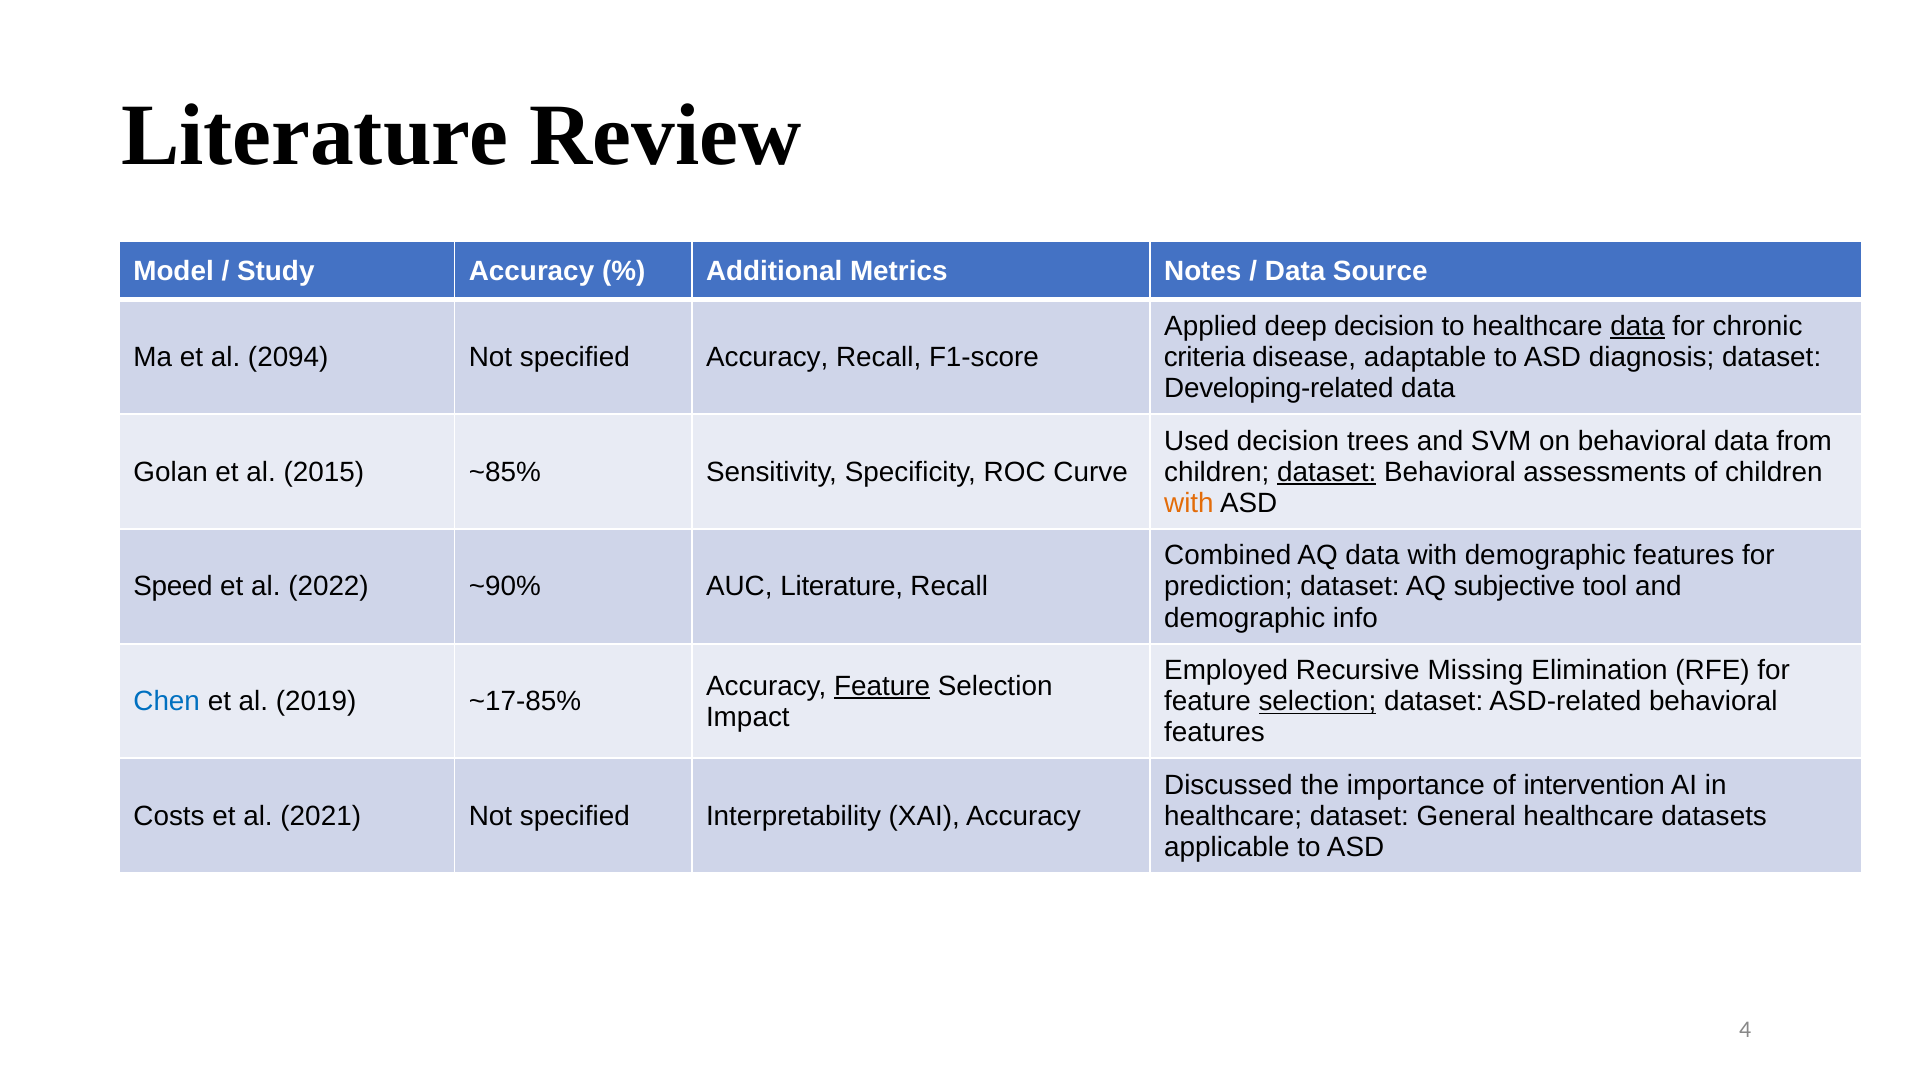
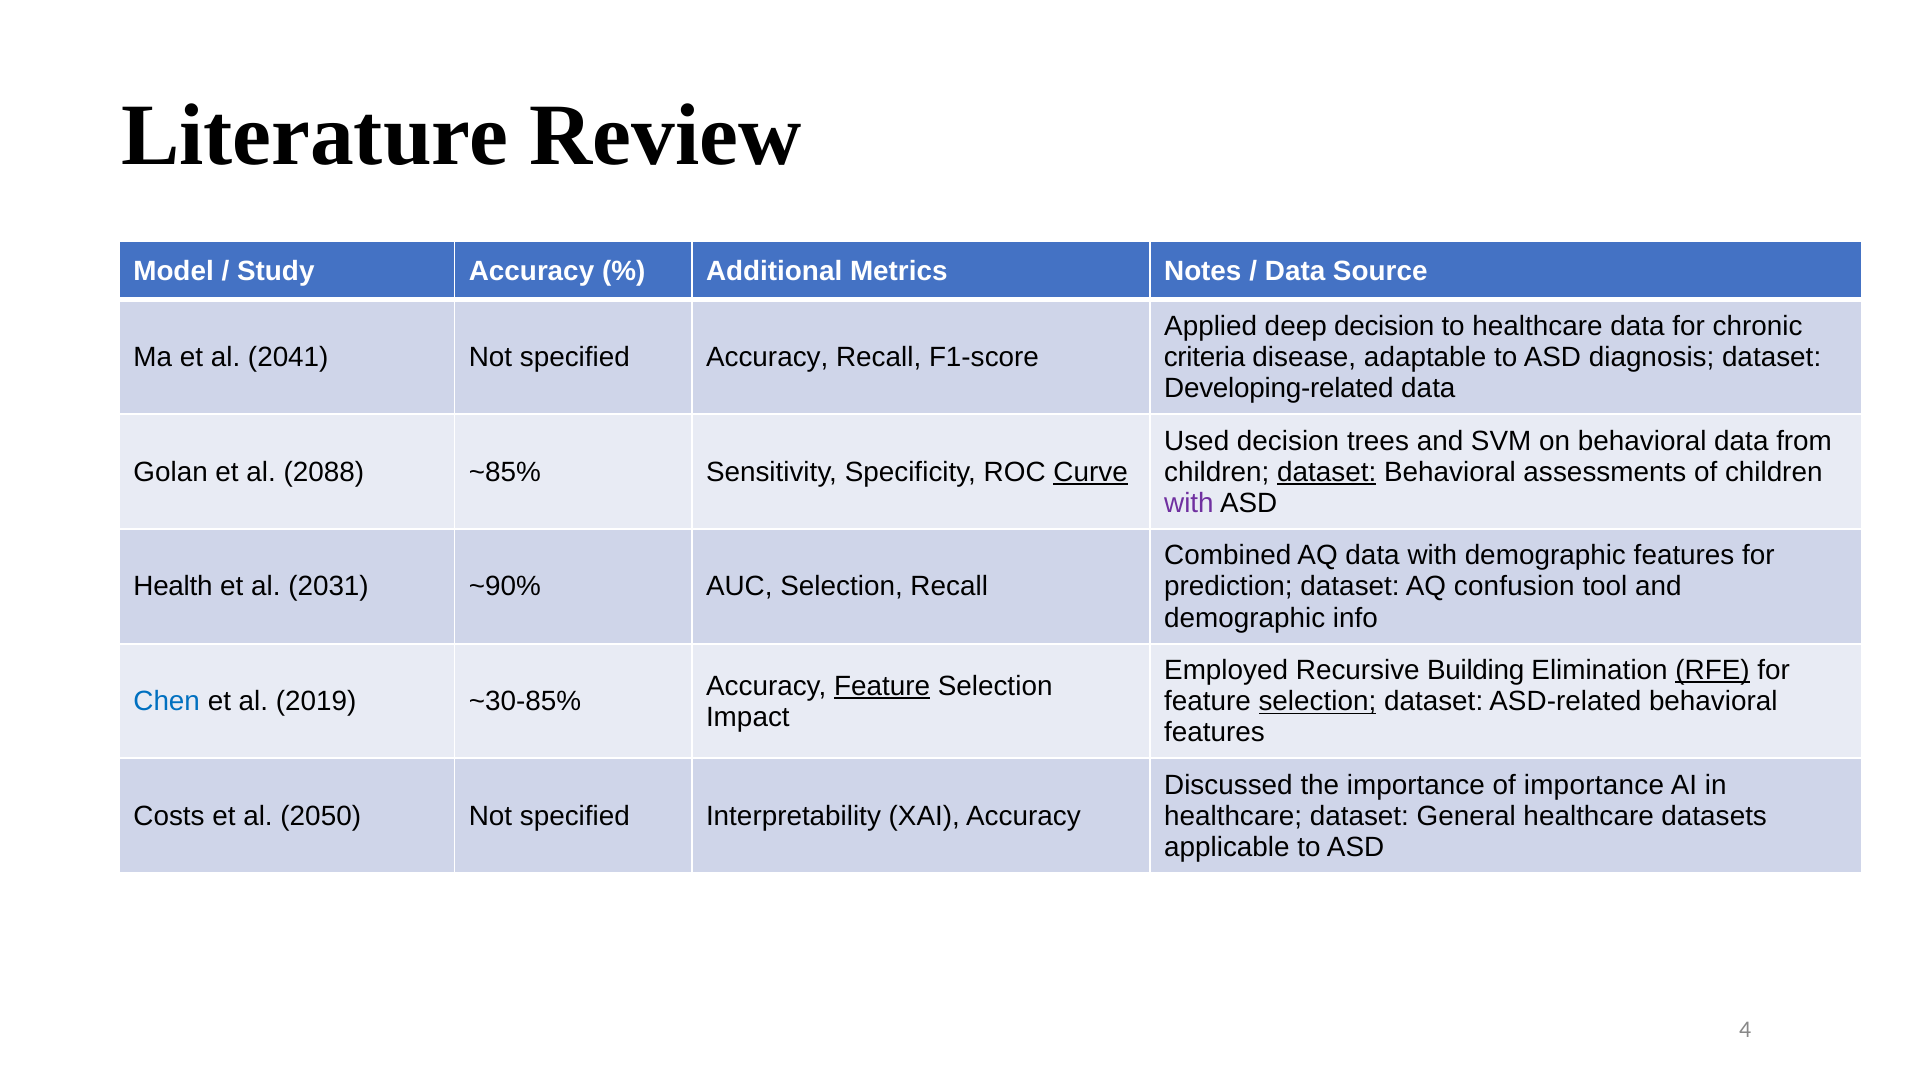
data at (1638, 326) underline: present -> none
2094: 2094 -> 2041
2015: 2015 -> 2088
Curve underline: none -> present
with at (1189, 503) colour: orange -> purple
Speed: Speed -> Health
2022: 2022 -> 2031
AUC Literature: Literature -> Selection
subjective: subjective -> confusion
Missing: Missing -> Building
RFE underline: none -> present
~17-85%: ~17-85% -> ~30-85%
of intervention: intervention -> importance
2021: 2021 -> 2050
